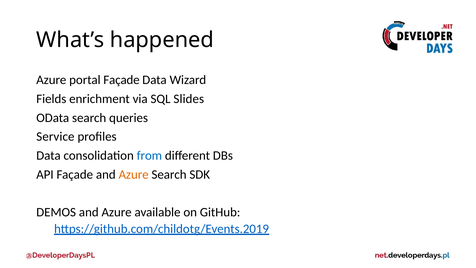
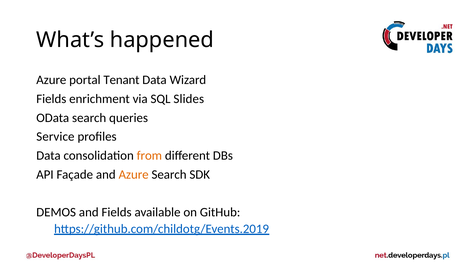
portal Façade: Façade -> Tenant
from colour: blue -> orange
DEMOS and Azure: Azure -> Fields
